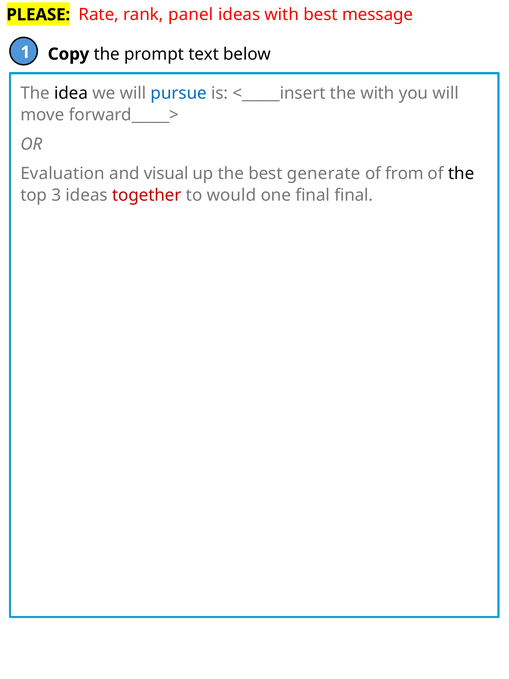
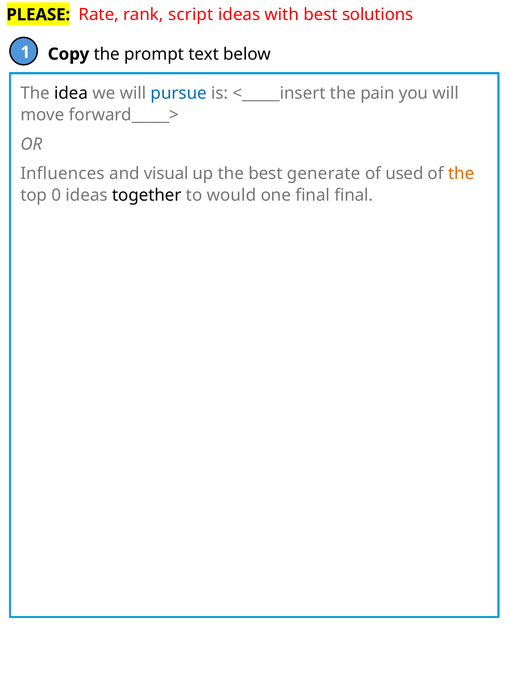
panel: panel -> script
message: message -> solutions
the with: with -> pain
Evaluation: Evaluation -> Influences
from: from -> used
the at (461, 173) colour: black -> orange
3: 3 -> 0
together colour: red -> black
